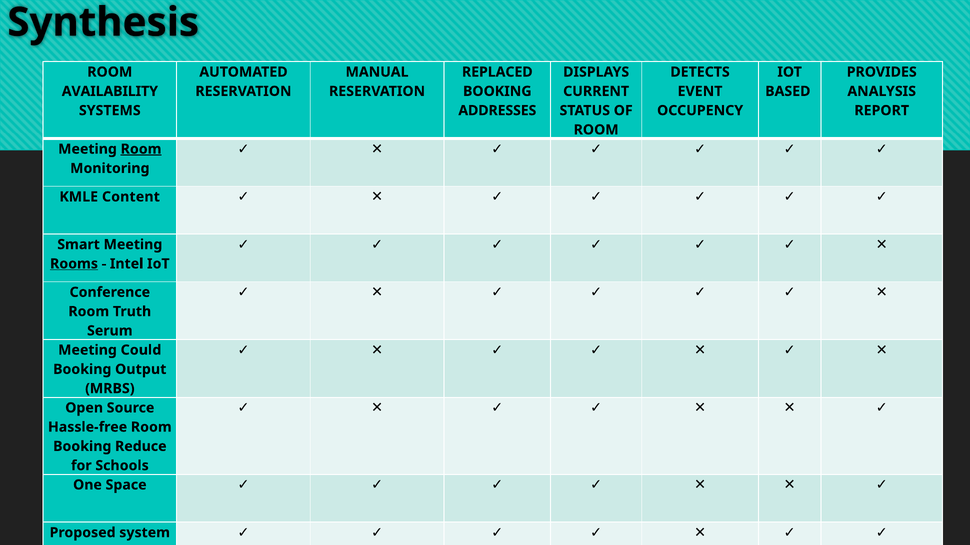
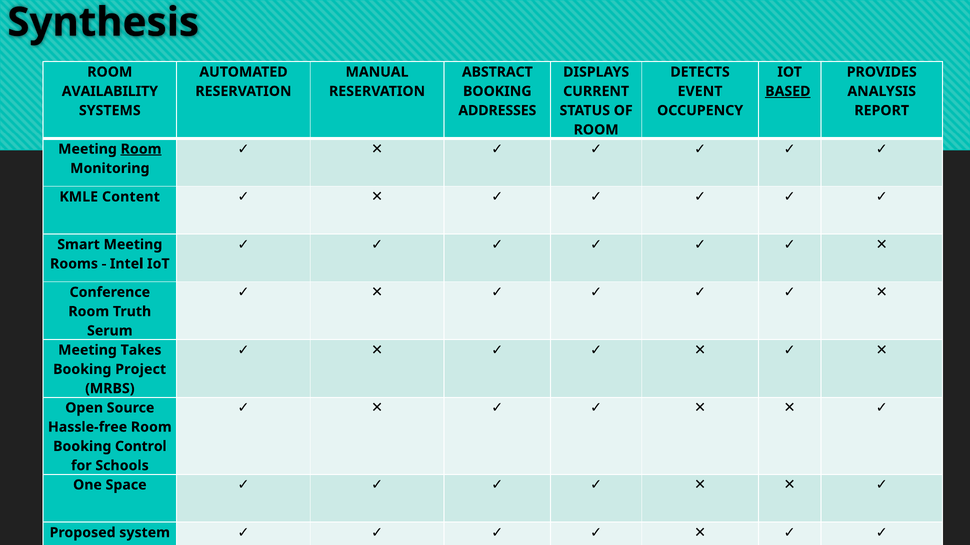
REPLACED: REPLACED -> ABSTRACT
BASED underline: none -> present
Rooms underline: present -> none
Could: Could -> Takes
Output: Output -> Project
Reduce: Reduce -> Control
